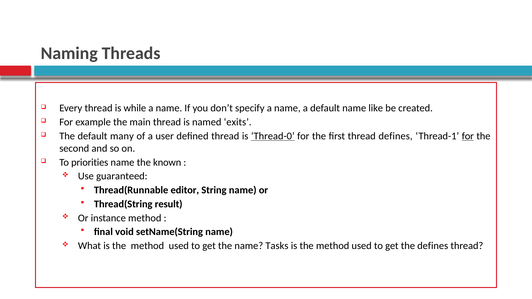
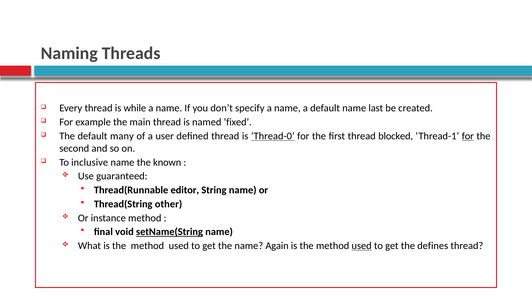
like: like -> last
exits: exits -> fixed
thread defines: defines -> blocked
priorities: priorities -> inclusive
result: result -> other
setName(String underline: none -> present
Tasks: Tasks -> Again
used at (362, 246) underline: none -> present
